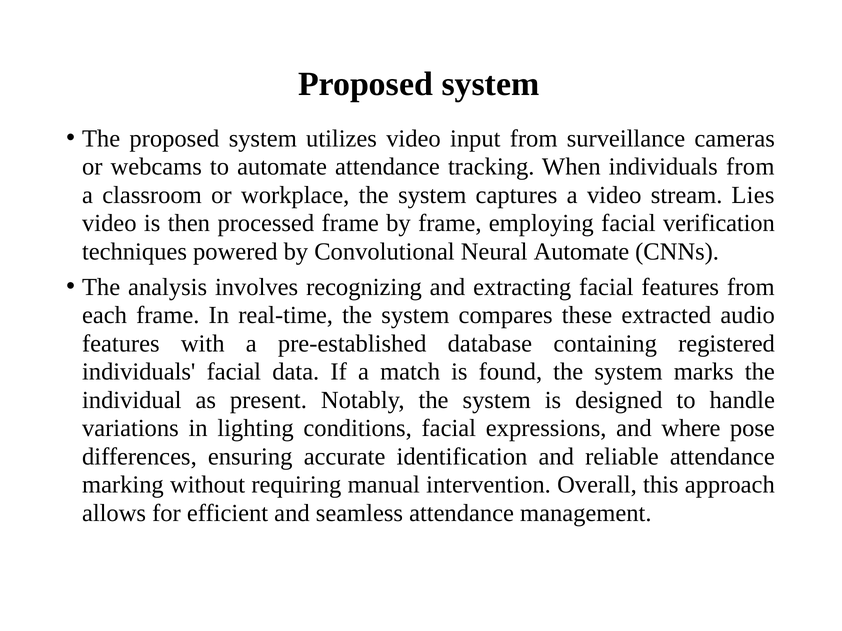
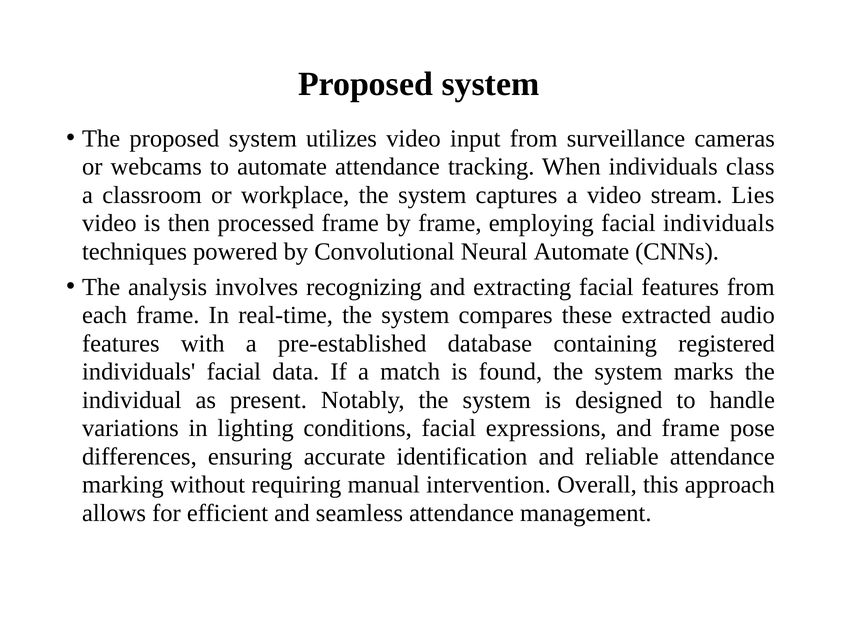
individuals from: from -> class
facial verification: verification -> individuals
and where: where -> frame
